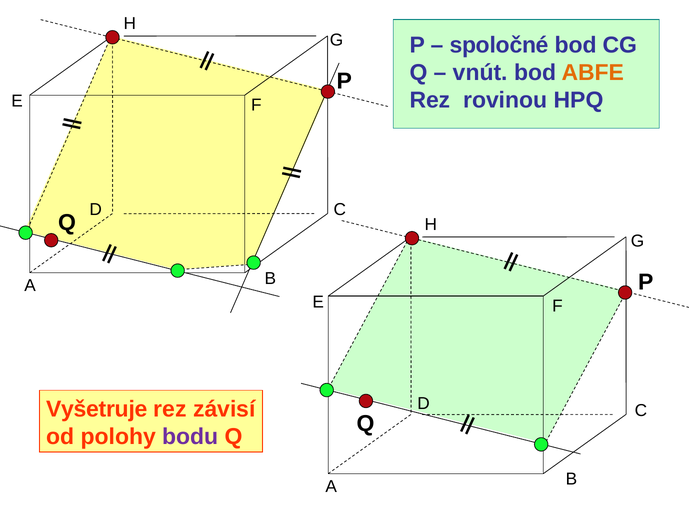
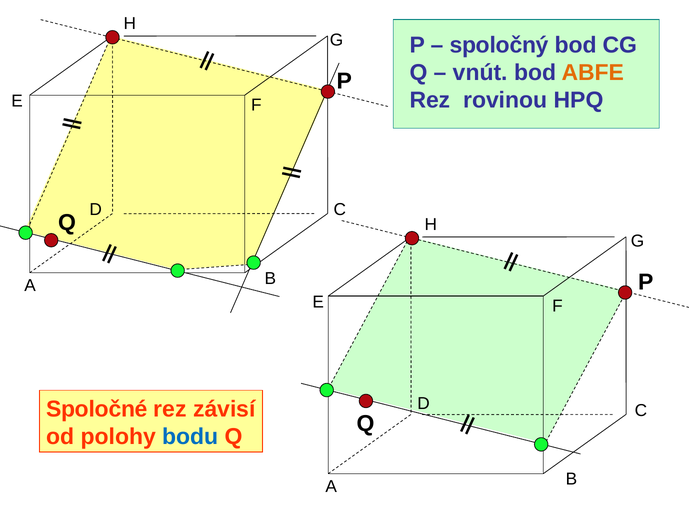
spoločné: spoločné -> spoločný
Vyšetruje: Vyšetruje -> Spoločné
bodu colour: purple -> blue
